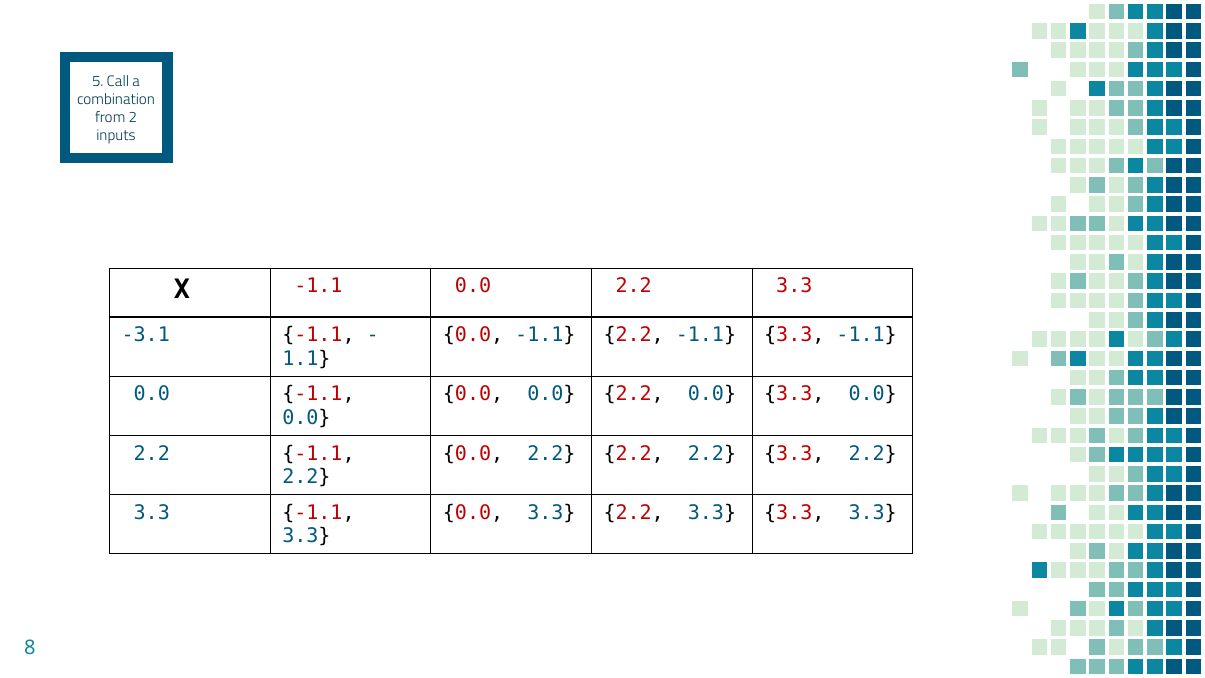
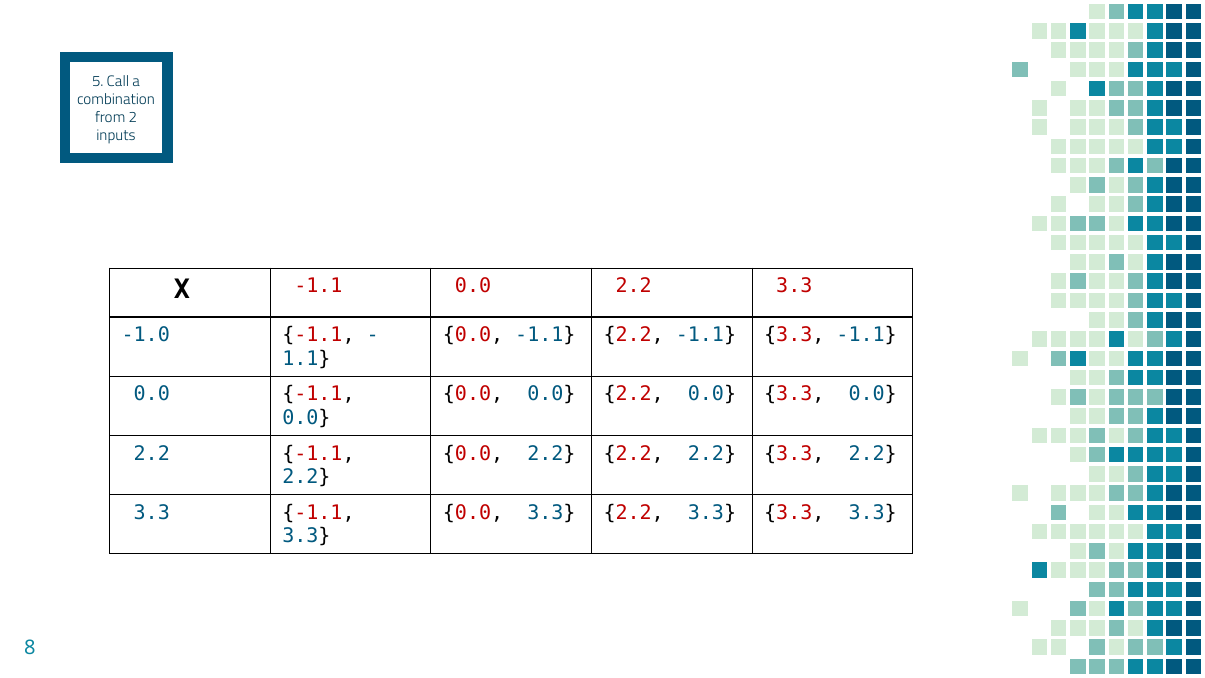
-3.1: -3.1 -> -1.0
